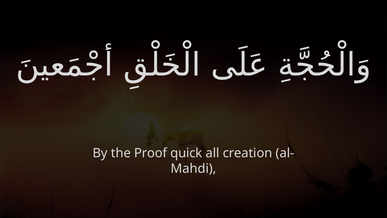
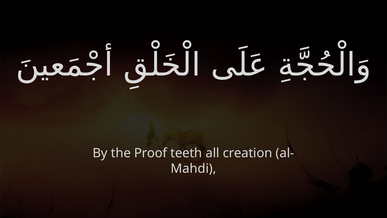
quick: quick -> teeth
